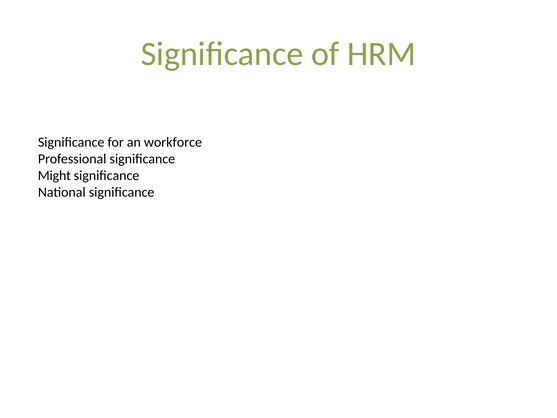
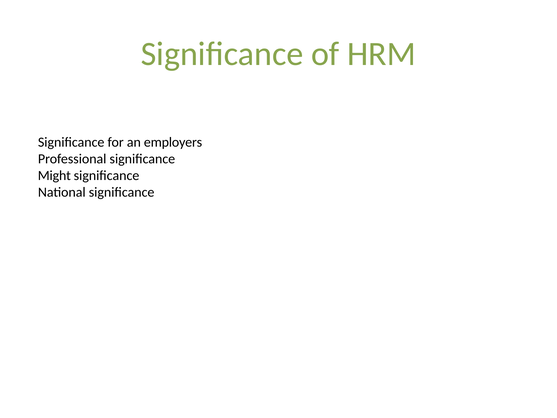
workforce: workforce -> employers
